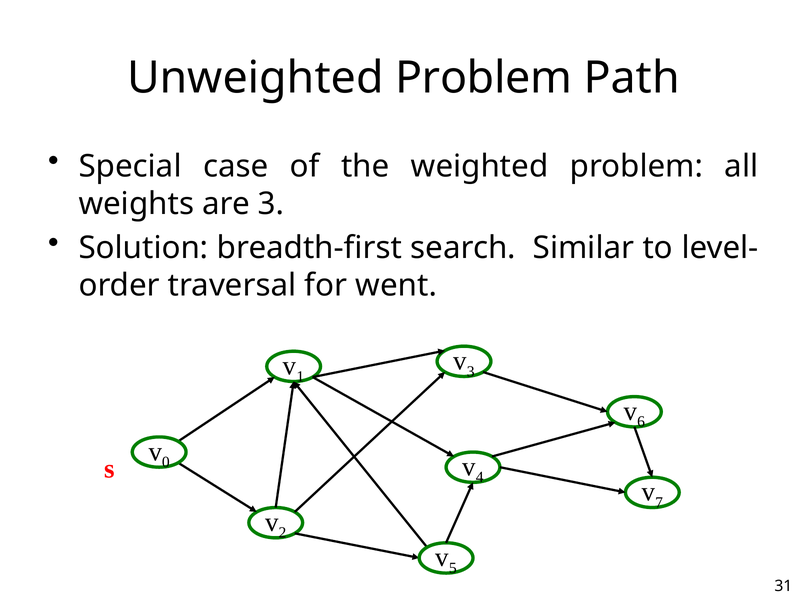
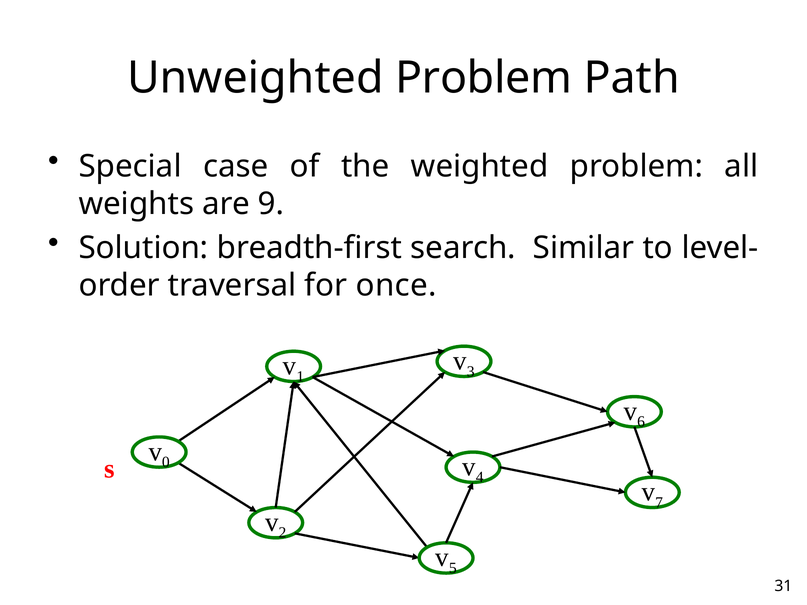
are 3: 3 -> 9
went: went -> once
